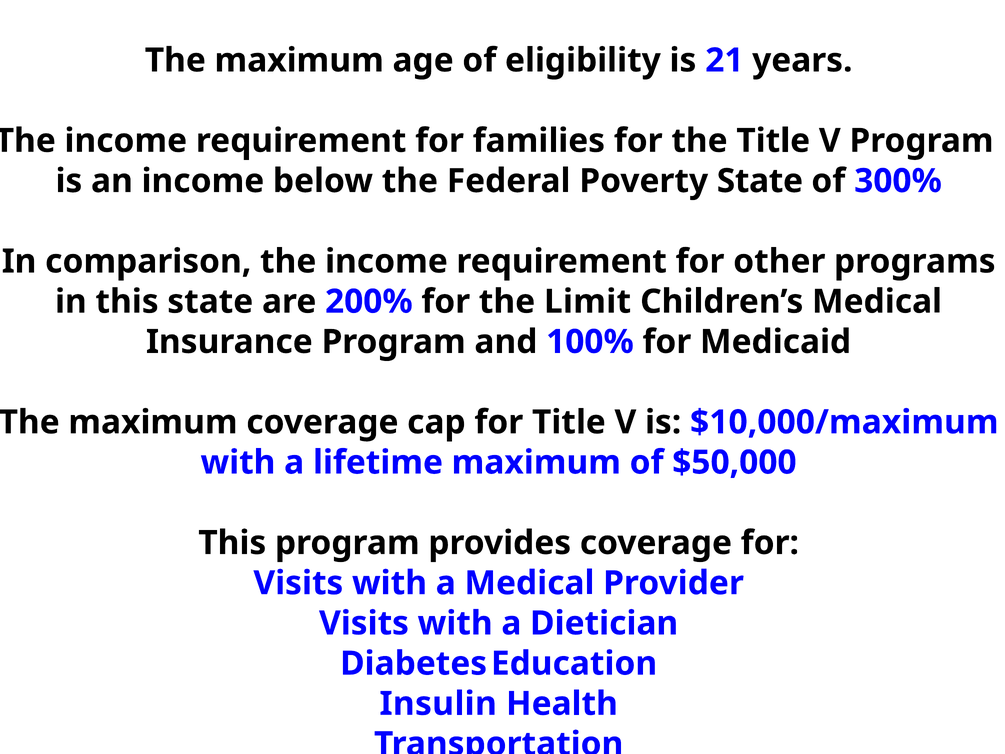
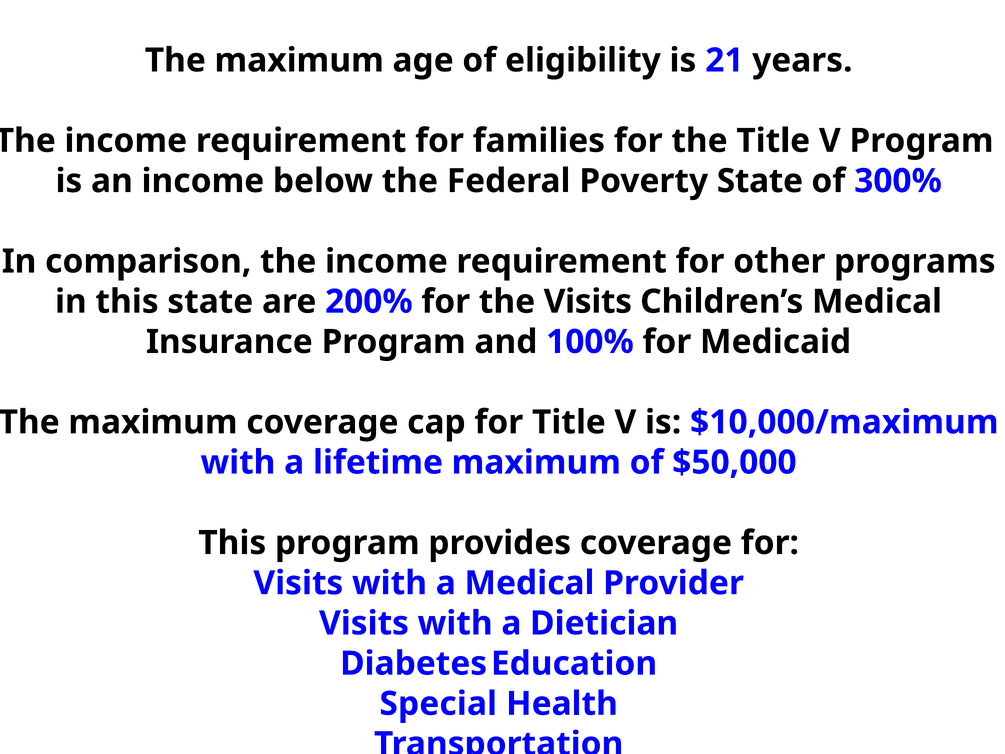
the Limit: Limit -> Visits
Insulin at (438, 704): Insulin -> Special
